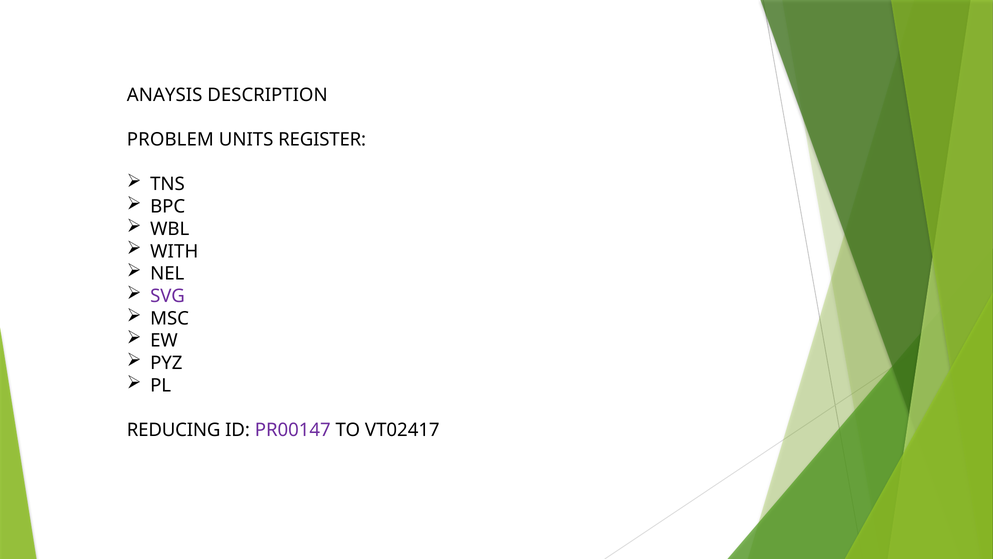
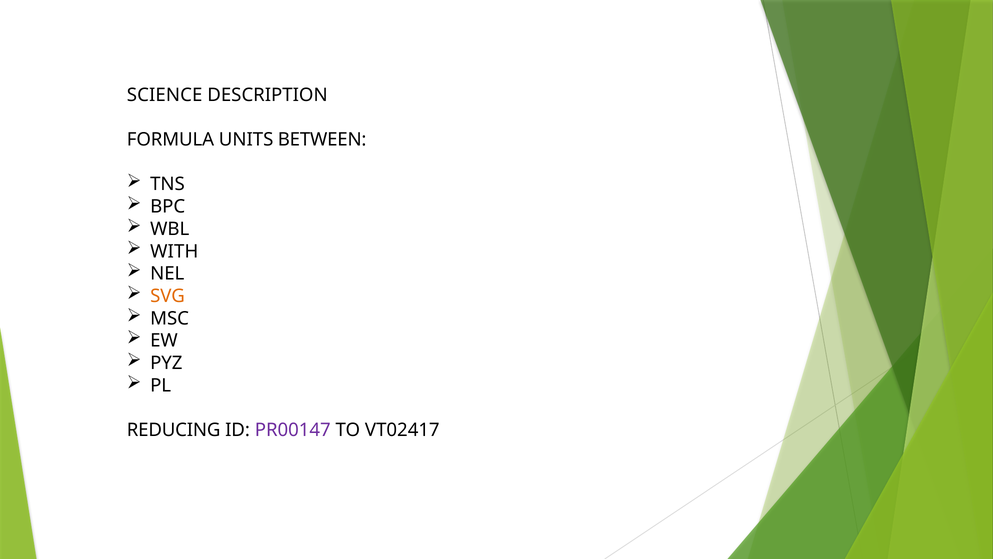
ANAYSIS: ANAYSIS -> SCIENCE
PROBLEM: PROBLEM -> FORMULA
REGISTER: REGISTER -> BETWEEN
SVG colour: purple -> orange
